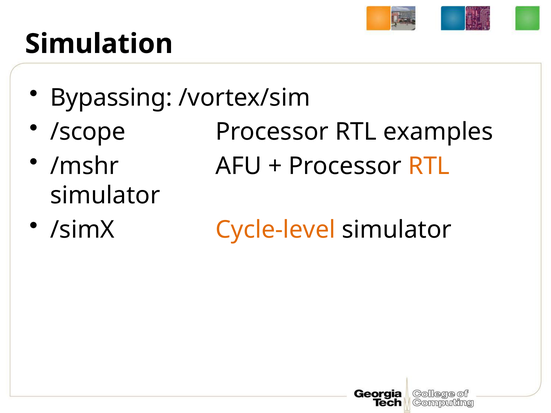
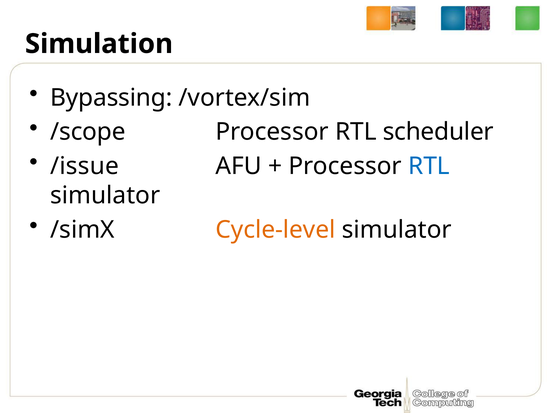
examples: examples -> scheduler
/mshr: /mshr -> /issue
RTL at (429, 166) colour: orange -> blue
